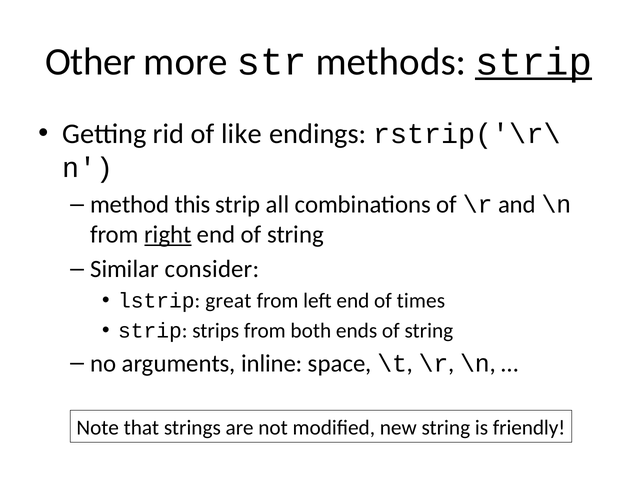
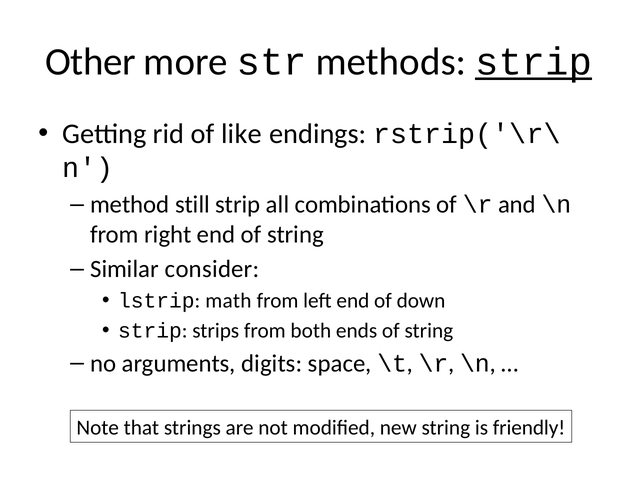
this: this -> still
right underline: present -> none
great: great -> math
times: times -> down
inline: inline -> digits
